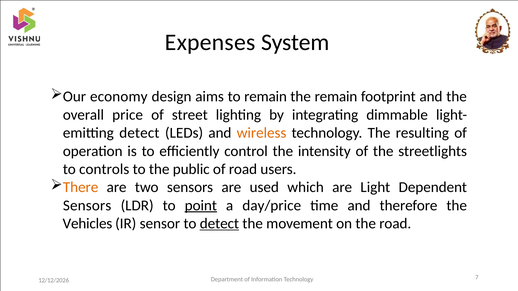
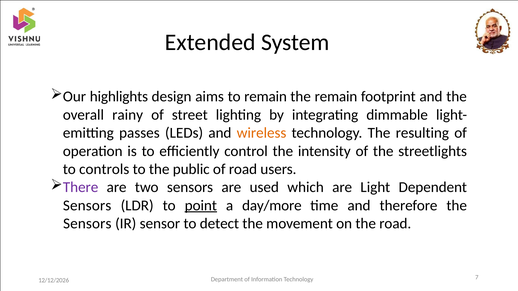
Expenses: Expenses -> Extended
economy: economy -> highlights
price: price -> rainy
detect at (139, 133): detect -> passes
There colour: orange -> purple
day/price: day/price -> day/more
Vehicles at (87, 224): Vehicles -> Sensors
detect at (219, 224) underline: present -> none
